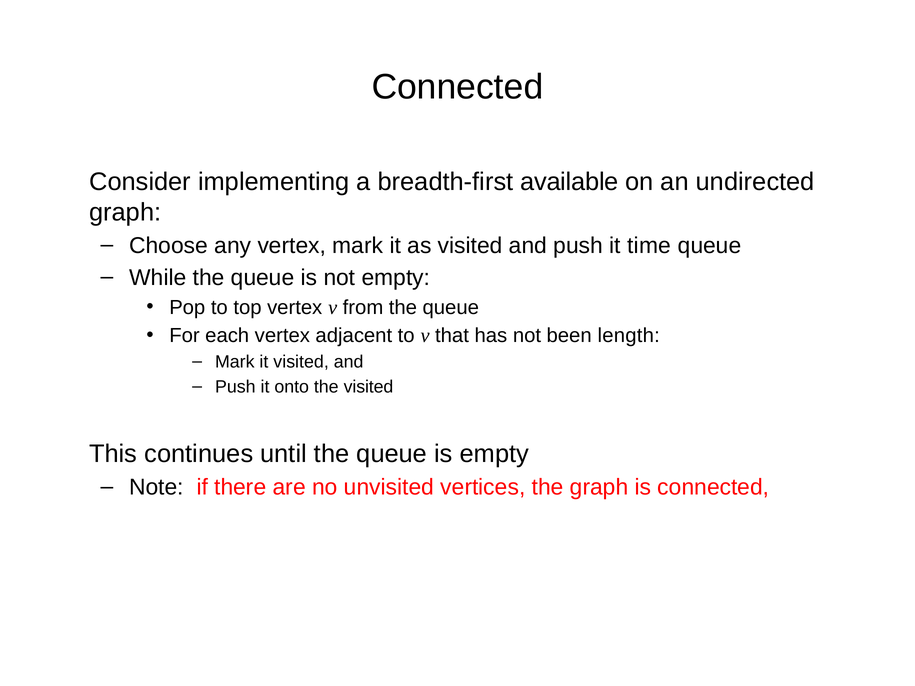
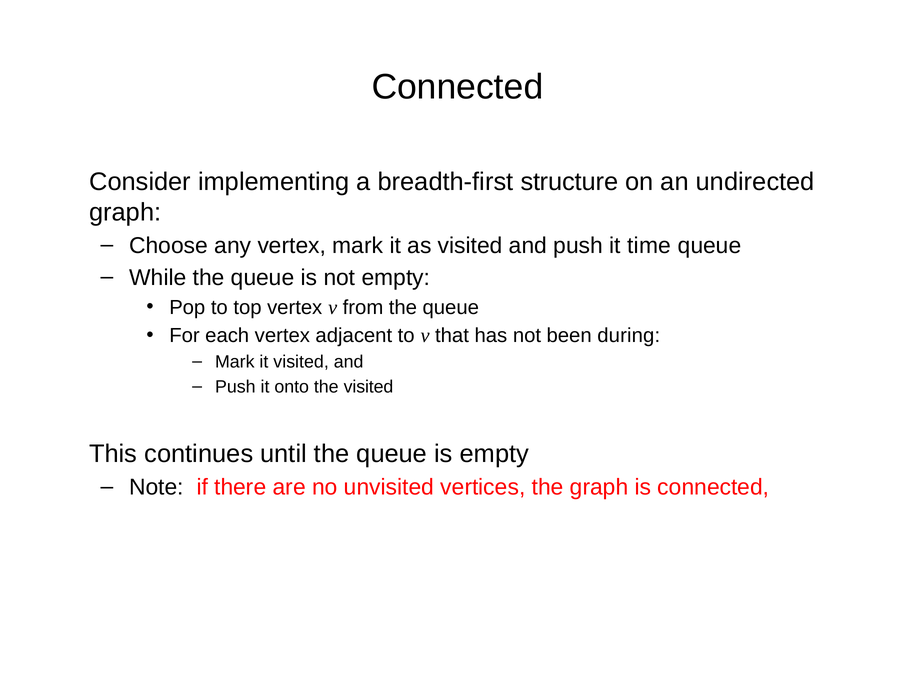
available: available -> structure
length: length -> during
